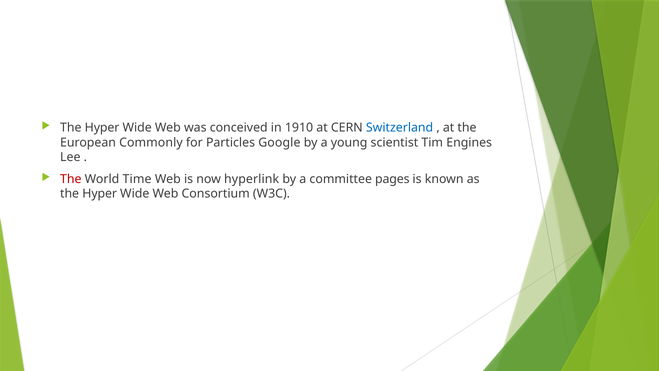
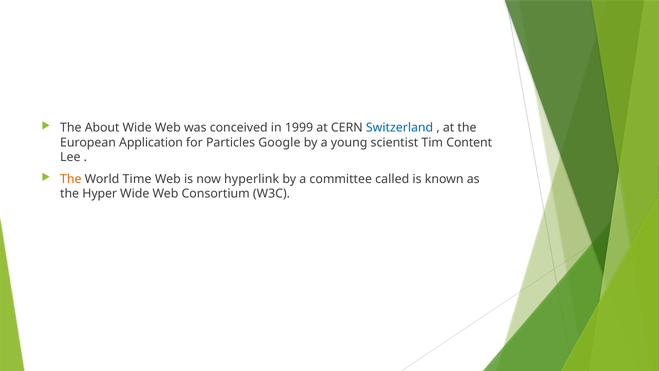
Hyper at (102, 128): Hyper -> About
1910: 1910 -> 1999
Commonly: Commonly -> Application
Engines: Engines -> Content
The at (71, 179) colour: red -> orange
pages: pages -> called
